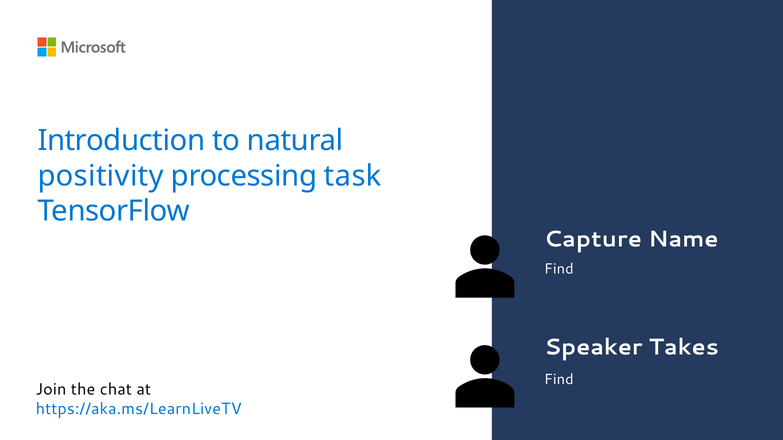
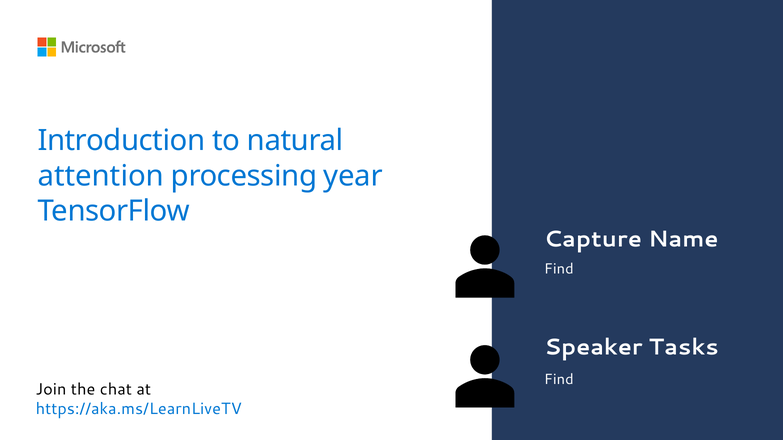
positivity: positivity -> attention
task: task -> year
Takes: Takes -> Tasks
